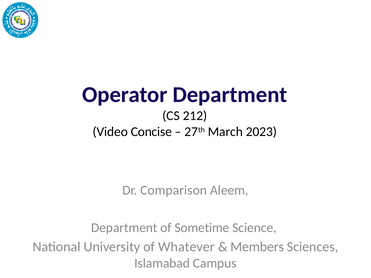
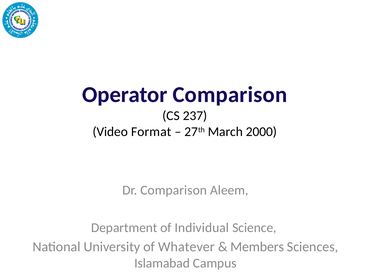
Operator Department: Department -> Comparison
212: 212 -> 237
Concise: Concise -> Format
2023: 2023 -> 2000
Sometime: Sometime -> Individual
